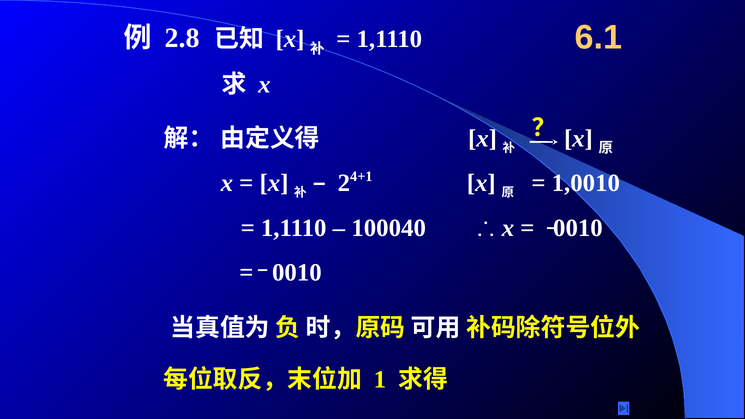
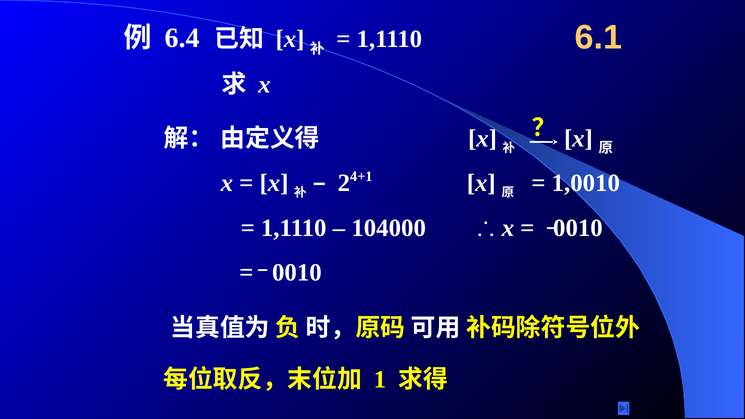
2.8: 2.8 -> 6.4
100040: 100040 -> 104000
